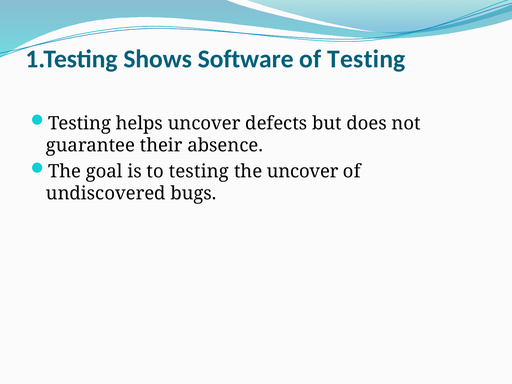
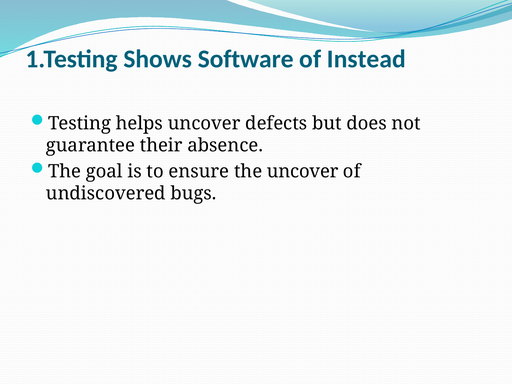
of Testing: Testing -> Instead
to testing: testing -> ensure
